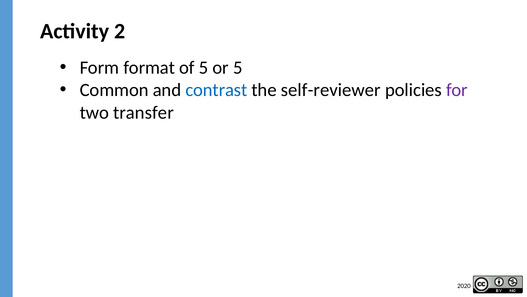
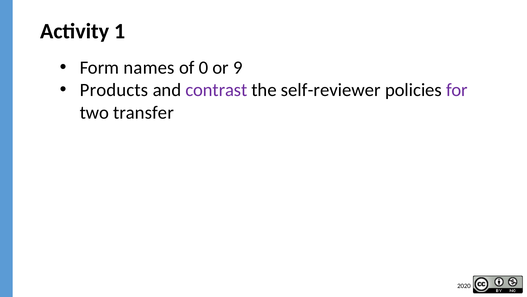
2: 2 -> 1
format: format -> names
of 5: 5 -> 0
or 5: 5 -> 9
Common: Common -> Products
contrast colour: blue -> purple
